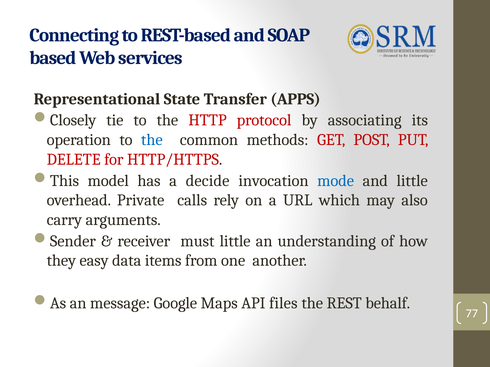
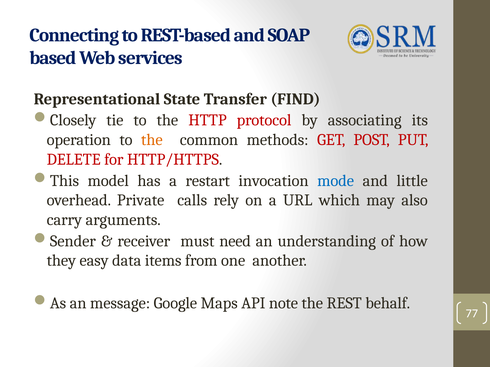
APPS: APPS -> FIND
the at (152, 140) colour: blue -> orange
decide: decide -> restart
must little: little -> need
files: files -> note
